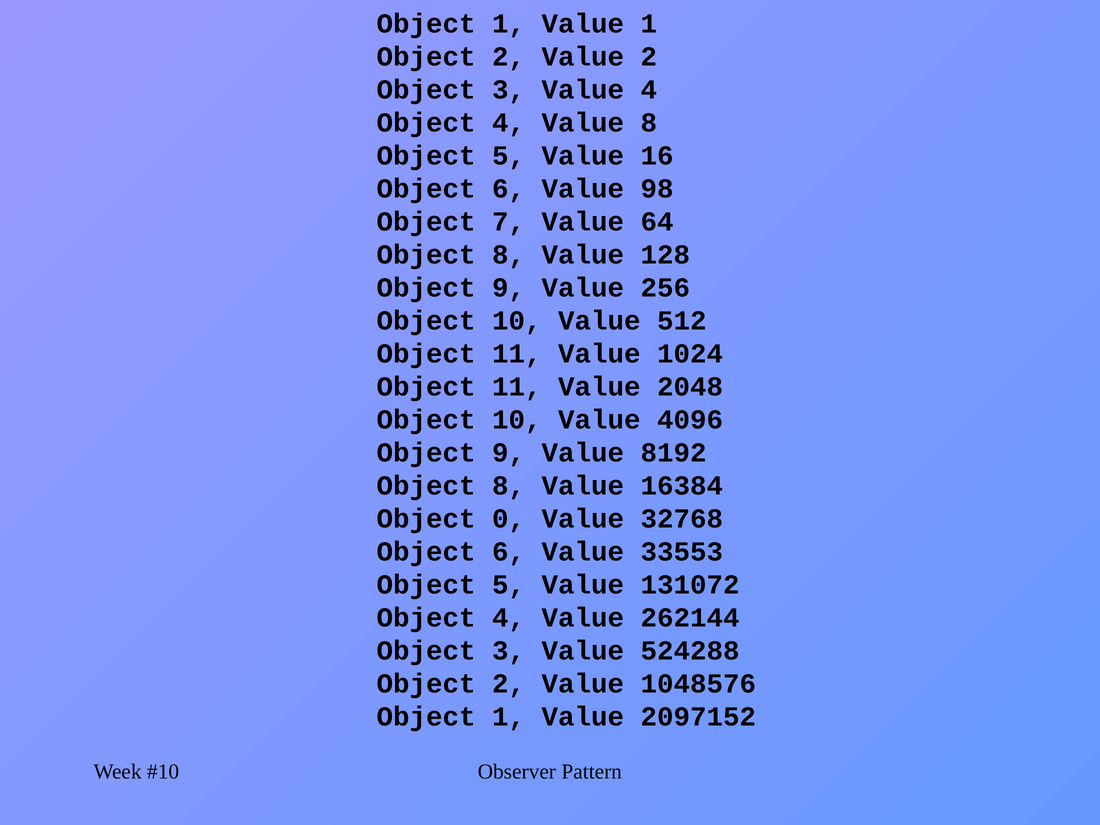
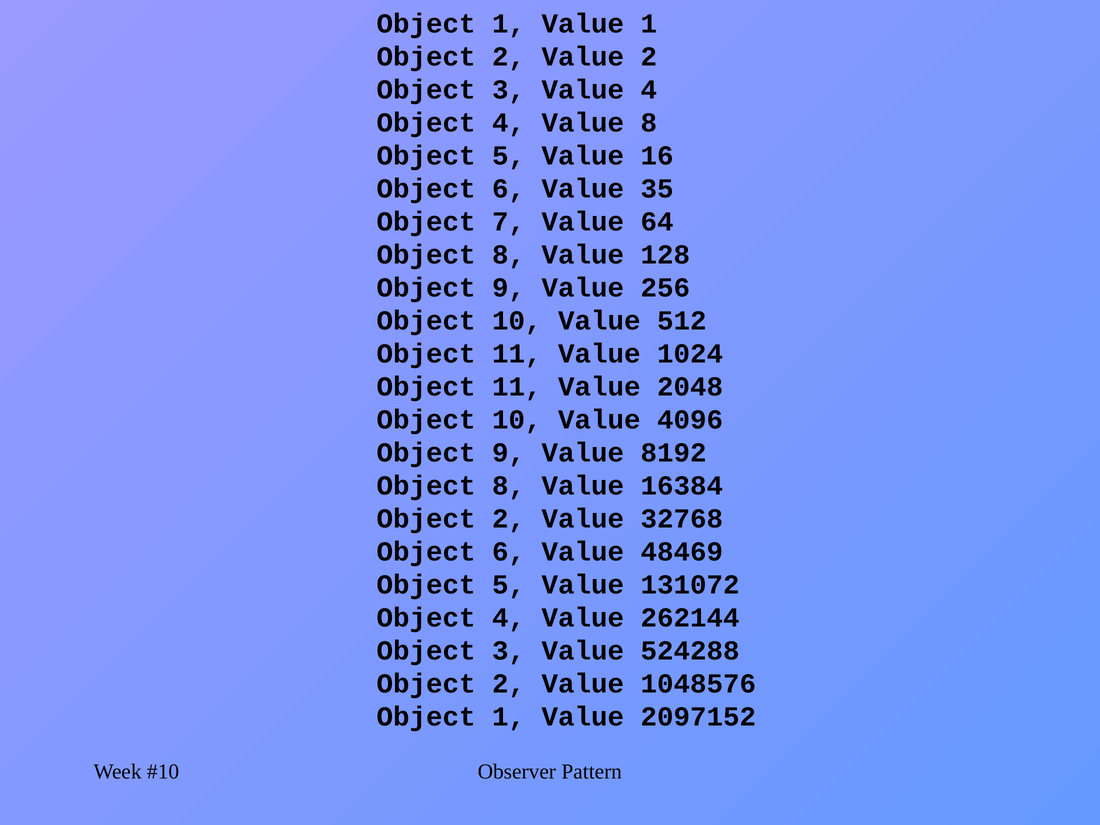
98: 98 -> 35
0 at (509, 519): 0 -> 2
33553: 33553 -> 48469
